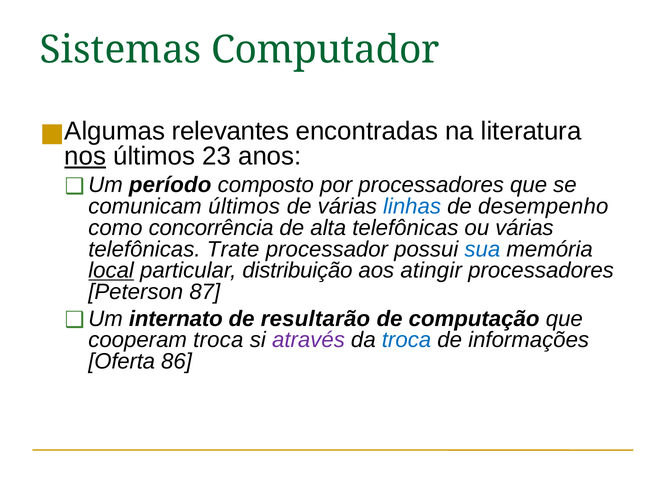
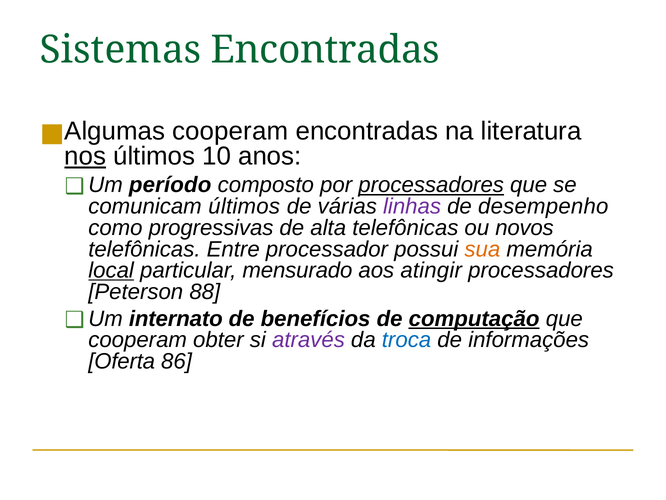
Sistemas Computador: Computador -> Encontradas
relevantes at (230, 131): relevantes -> cooperam
23: 23 -> 10
processadores at (431, 185) underline: none -> present
linhas colour: blue -> purple
concorrência: concorrência -> progressivas
ou várias: várias -> novos
Trate: Trate -> Entre
sua colour: blue -> orange
distribuição: distribuição -> mensurado
87: 87 -> 88
resultarão: resultarão -> benefícios
computação underline: none -> present
cooperam troca: troca -> obter
